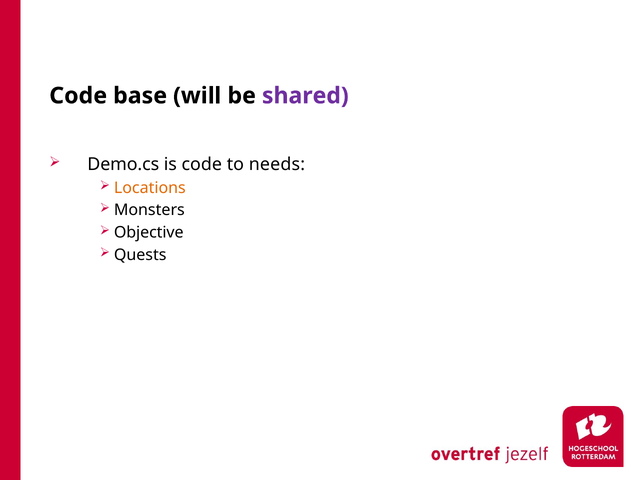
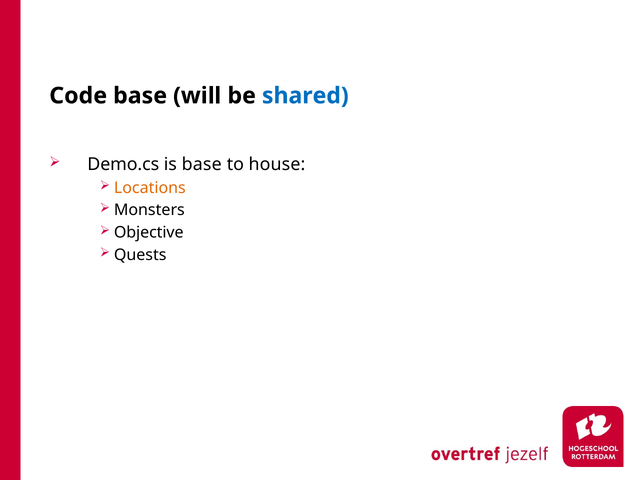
shared colour: purple -> blue
is code: code -> base
needs: needs -> house
